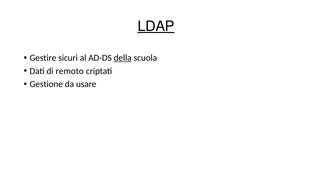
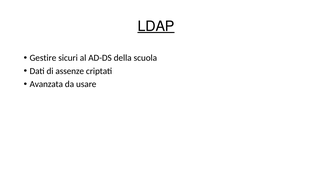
della underline: present -> none
remoto: remoto -> assenze
Gestione: Gestione -> Avanzata
